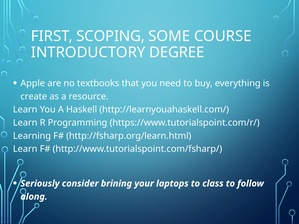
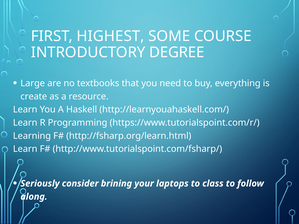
SCOPING: SCOPING -> HIGHEST
Apple: Apple -> Large
